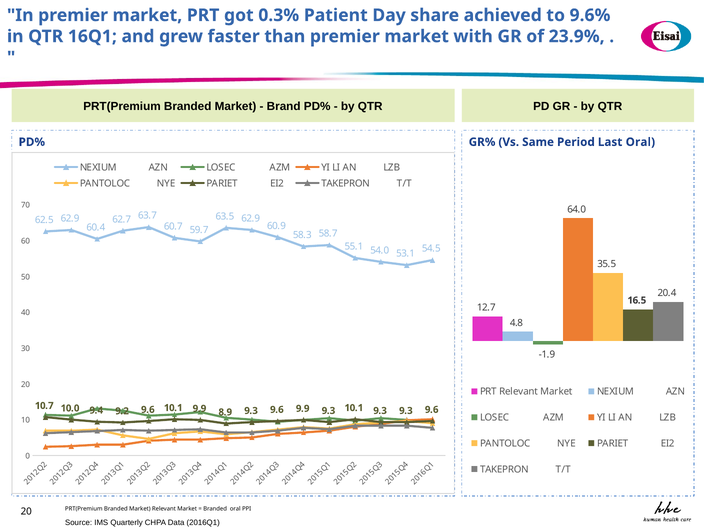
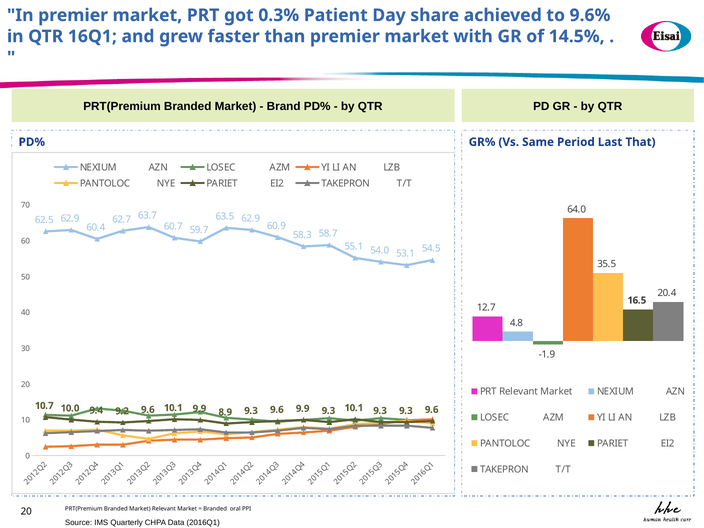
23.9%: 23.9% -> 14.5%
Last Oral: Oral -> That
